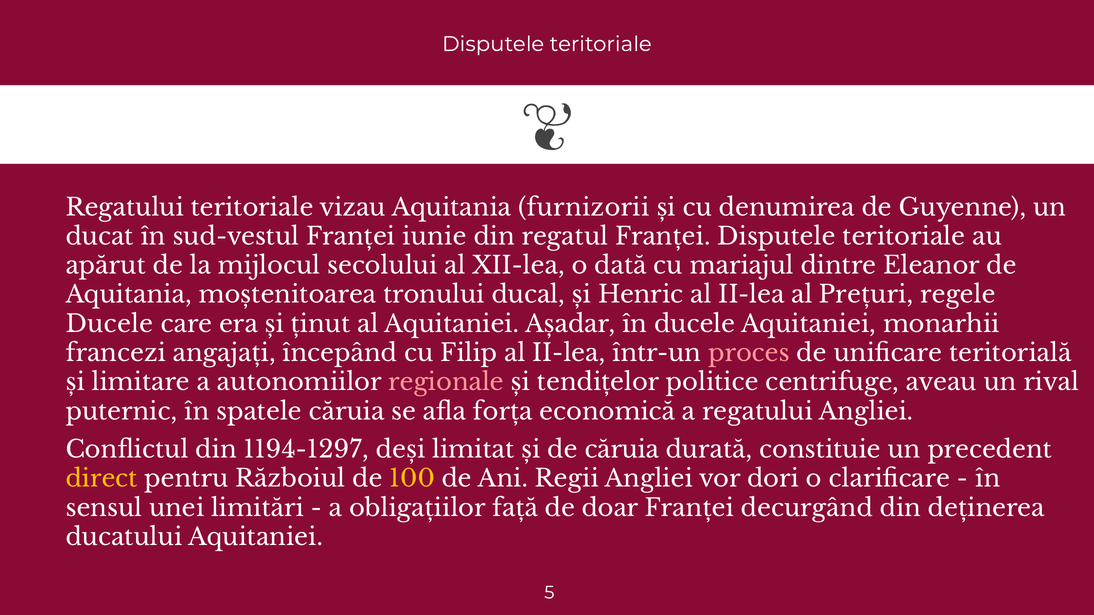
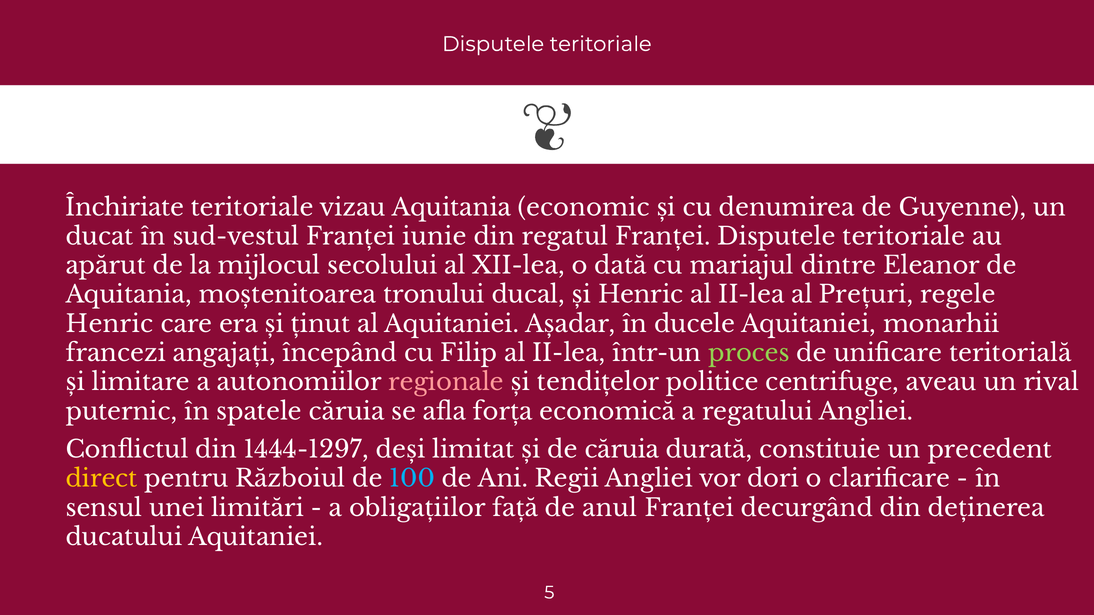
Regatului at (125, 208): Regatului -> Închiriate
furnizorii: furnizorii -> economic
Ducele at (110, 324): Ducele -> Henric
proces colour: pink -> light green
1194-1297: 1194-1297 -> 1444-1297
100 colour: yellow -> light blue
doar: doar -> anul
